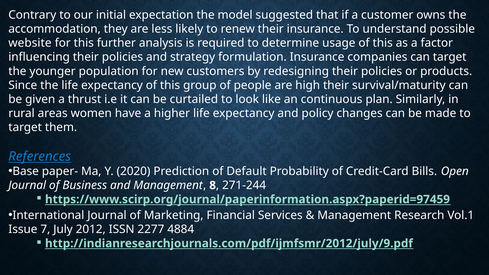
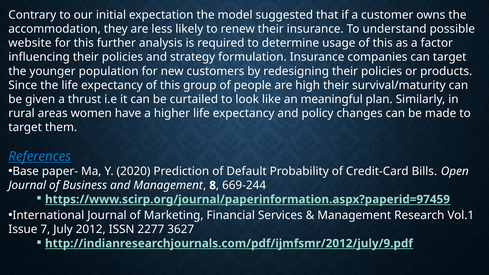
continuous: continuous -> meaningful
271-244: 271-244 -> 669-244
4884: 4884 -> 3627
